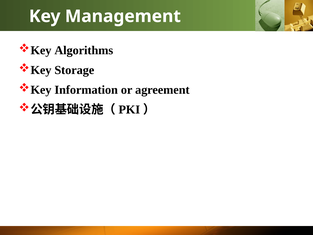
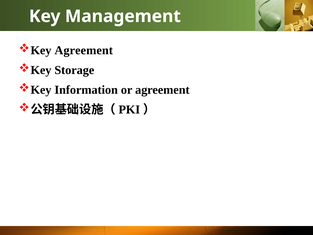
Algorithms at (84, 50): Algorithms -> Agreement
